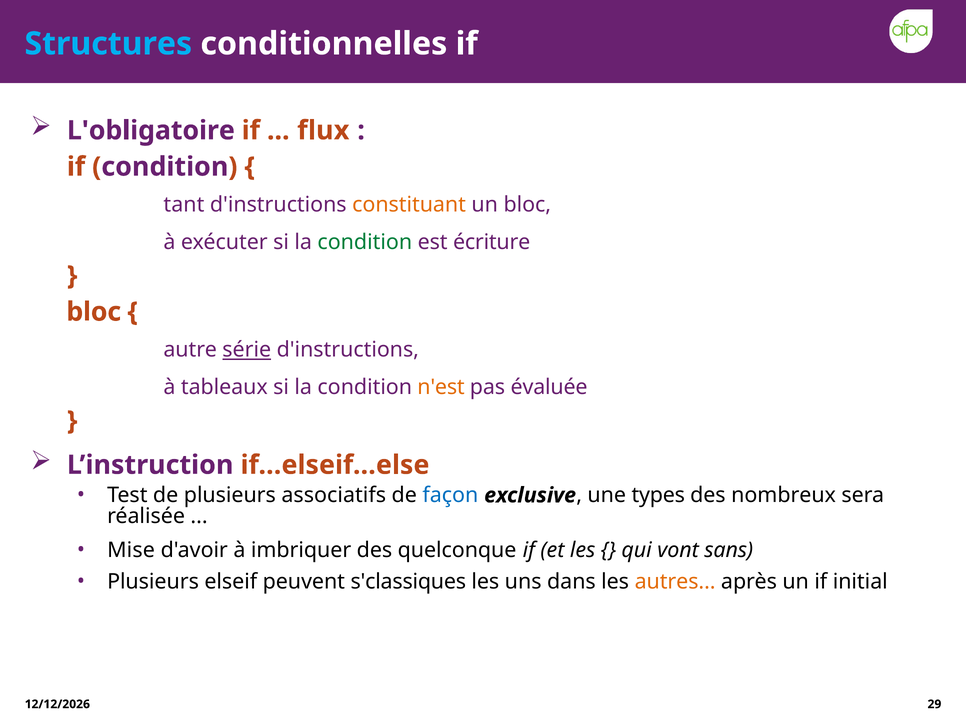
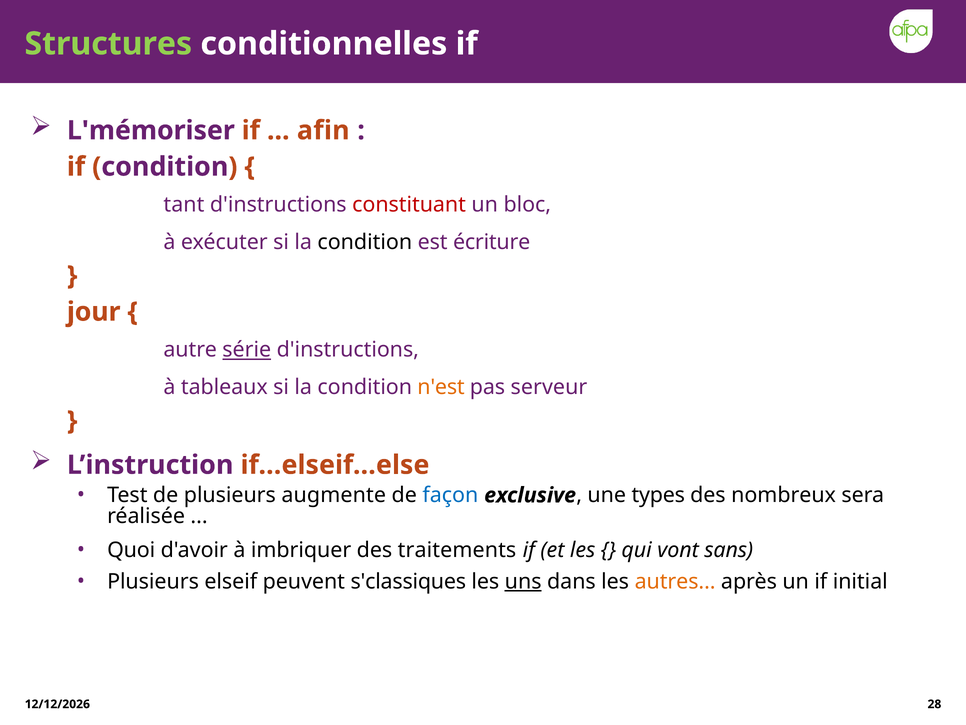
Structures colour: light blue -> light green
L'obligatoire: L'obligatoire -> L'mémoriser
flux: flux -> afin
constituant colour: orange -> red
condition at (365, 242) colour: green -> black
bloc at (94, 312): bloc -> jour
évaluée: évaluée -> serveur
associatifs: associatifs -> augmente
Mise: Mise -> Quoi
quelconque: quelconque -> traitements
uns underline: none -> present
29: 29 -> 28
